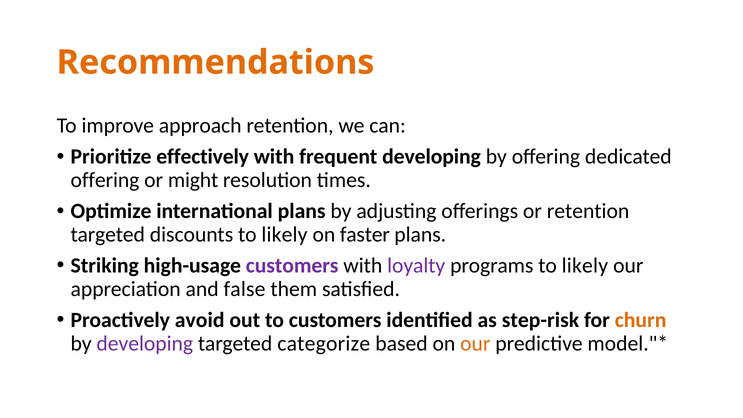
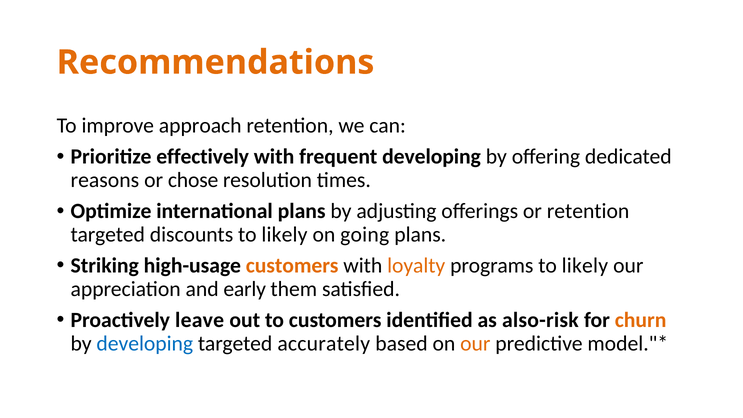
offering at (105, 180): offering -> reasons
might: might -> chose
faster: faster -> going
customers at (292, 266) colour: purple -> orange
loyalty colour: purple -> orange
false: false -> early
avoid: avoid -> leave
step-risk: step-risk -> also-risk
developing at (145, 343) colour: purple -> blue
categorize: categorize -> accurately
